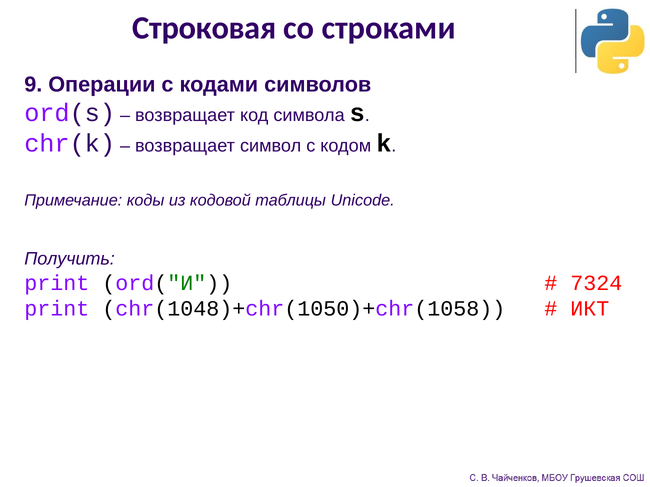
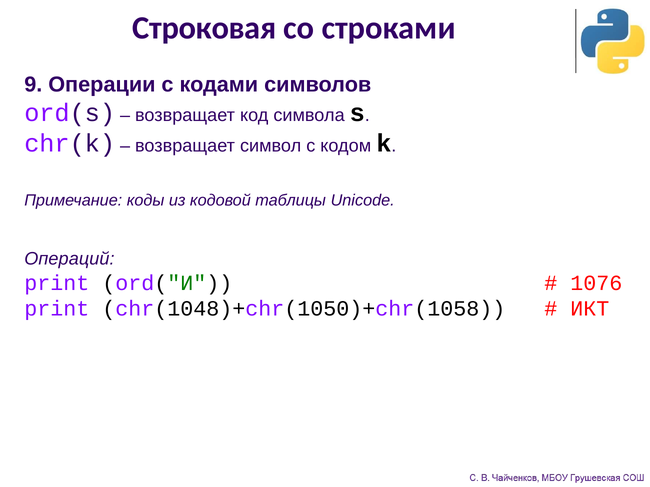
Получить: Получить -> Операций
7324: 7324 -> 1076
